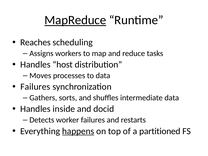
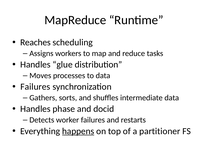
MapReduce underline: present -> none
host: host -> glue
inside: inside -> phase
partitioned: partitioned -> partitioner
